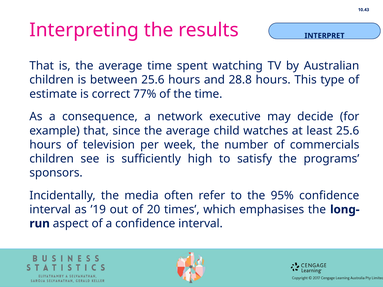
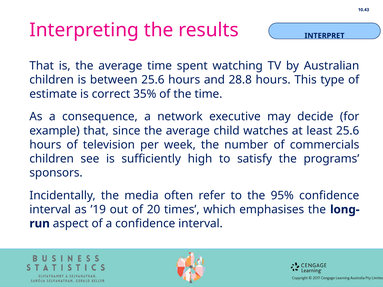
77%: 77% -> 35%
